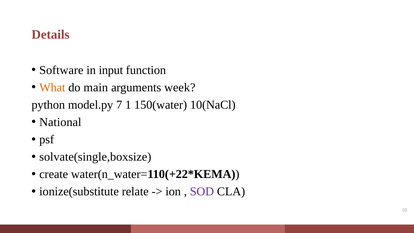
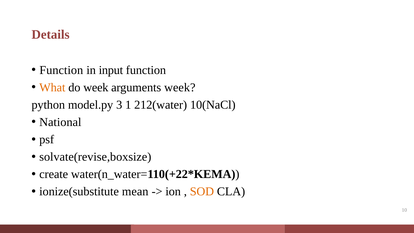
Software at (61, 70): Software -> Function
do main: main -> week
7: 7 -> 3
150(water: 150(water -> 212(water
solvate(single,boxsize: solvate(single,boxsize -> solvate(revise,boxsize
relate: relate -> mean
SOD colour: purple -> orange
